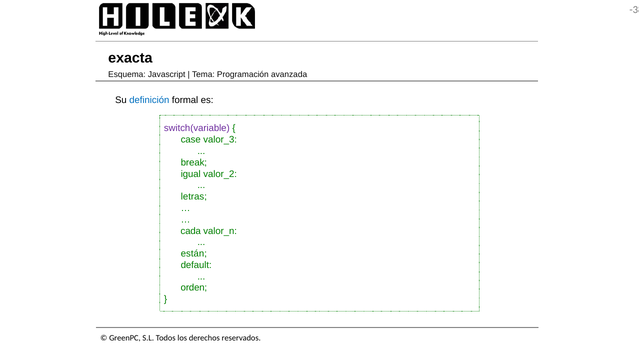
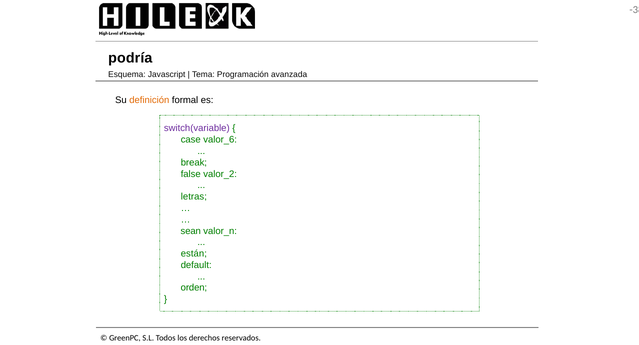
exacta: exacta -> podría
definición colour: blue -> orange
valor_3: valor_3 -> valor_6
igual: igual -> false
cada: cada -> sean
